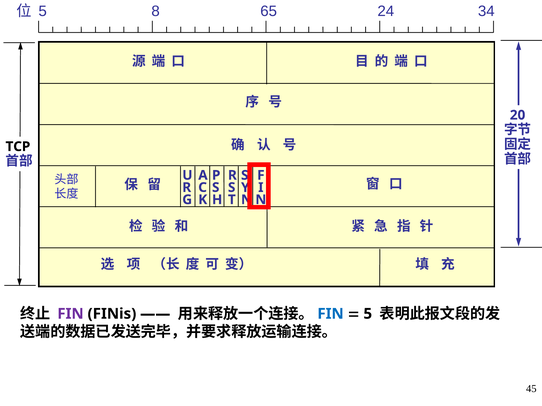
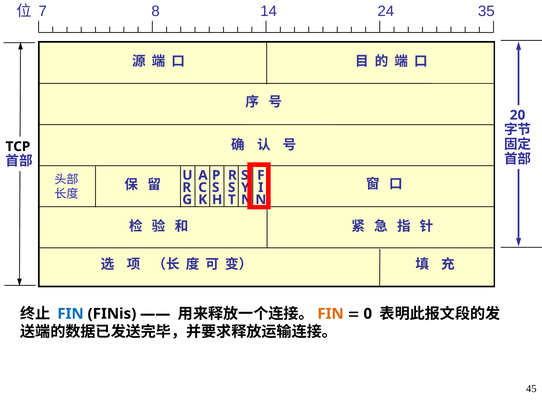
5 at (43, 11): 5 -> 7
65: 65 -> 14
34: 34 -> 35
FIN at (70, 314) colour: purple -> blue
FIN at (331, 314) colour: blue -> orange
5 at (368, 314): 5 -> 0
